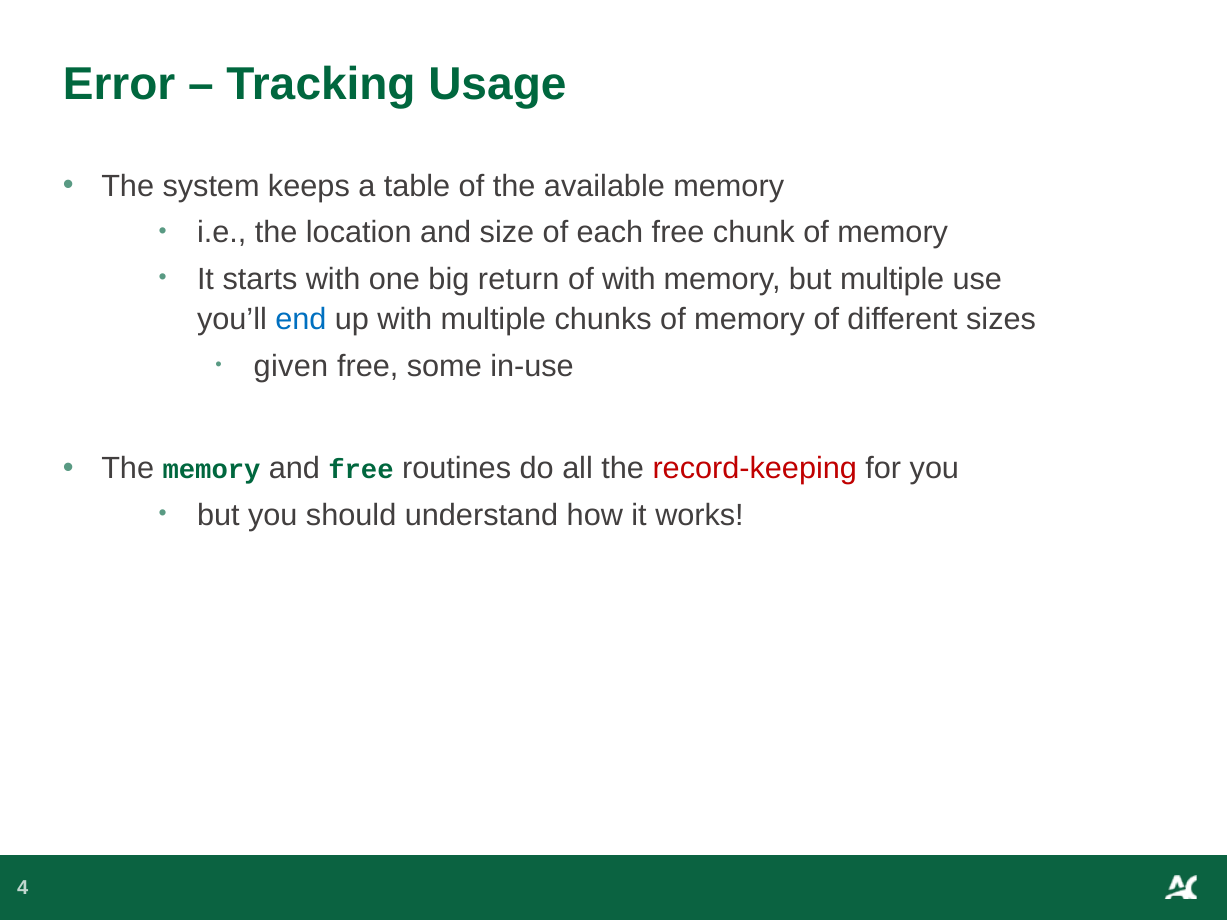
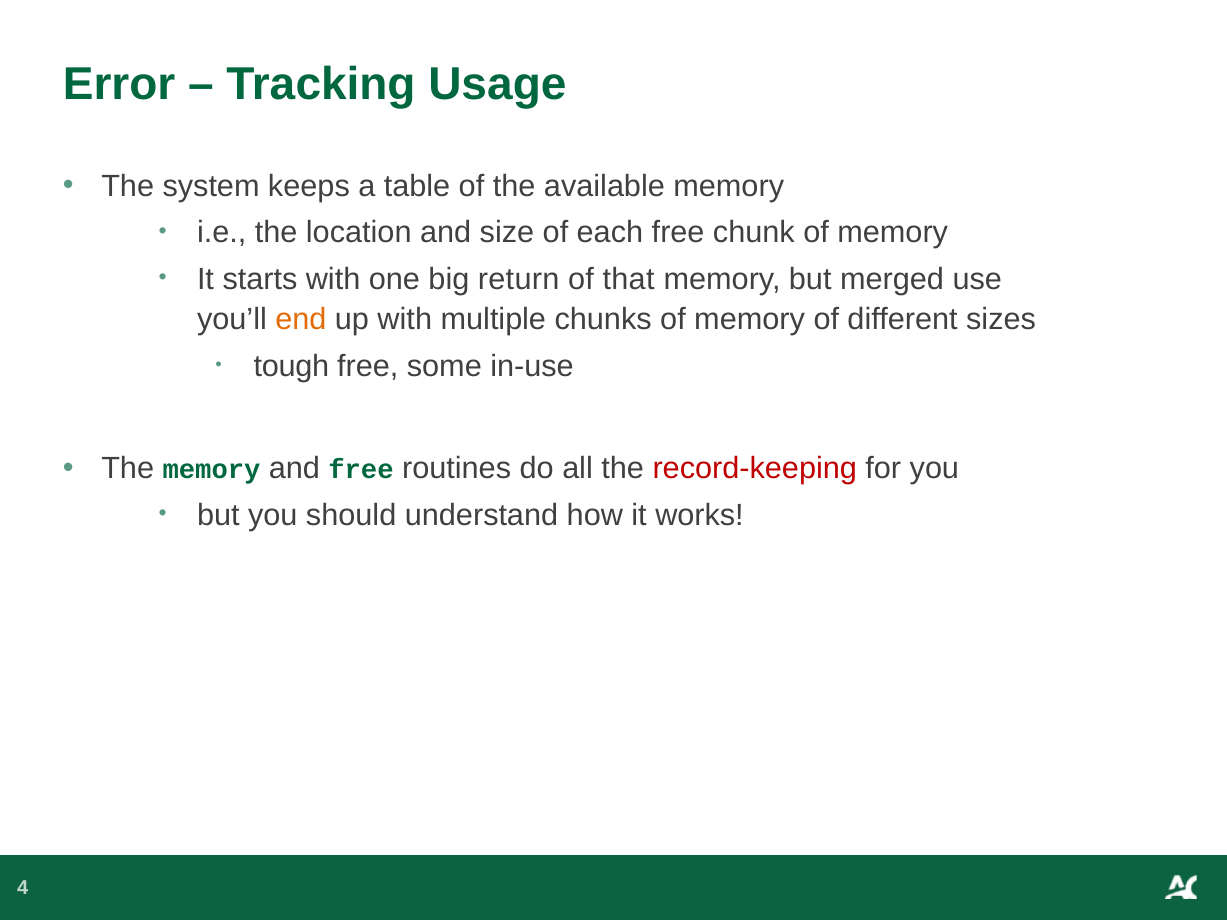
of with: with -> that
but multiple: multiple -> merged
end colour: blue -> orange
given: given -> tough
